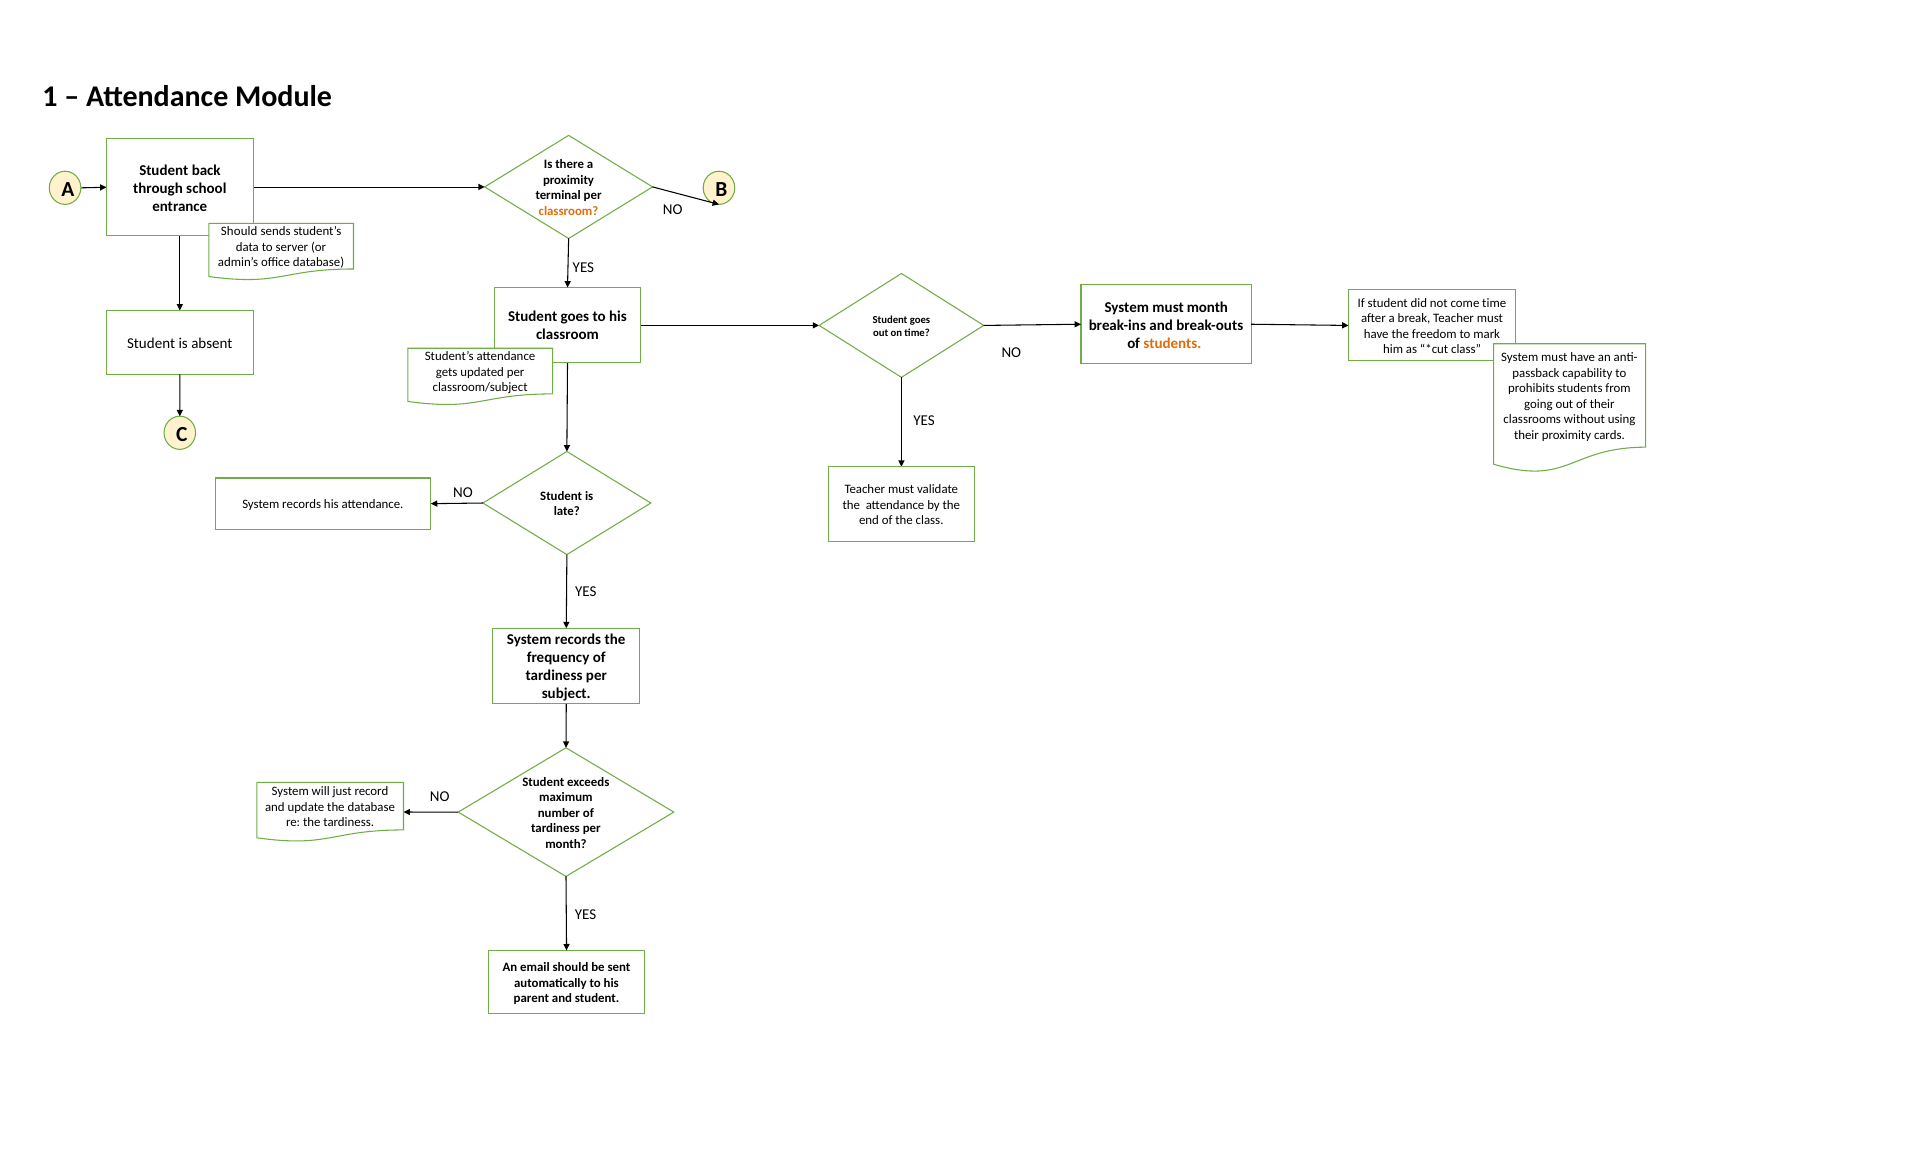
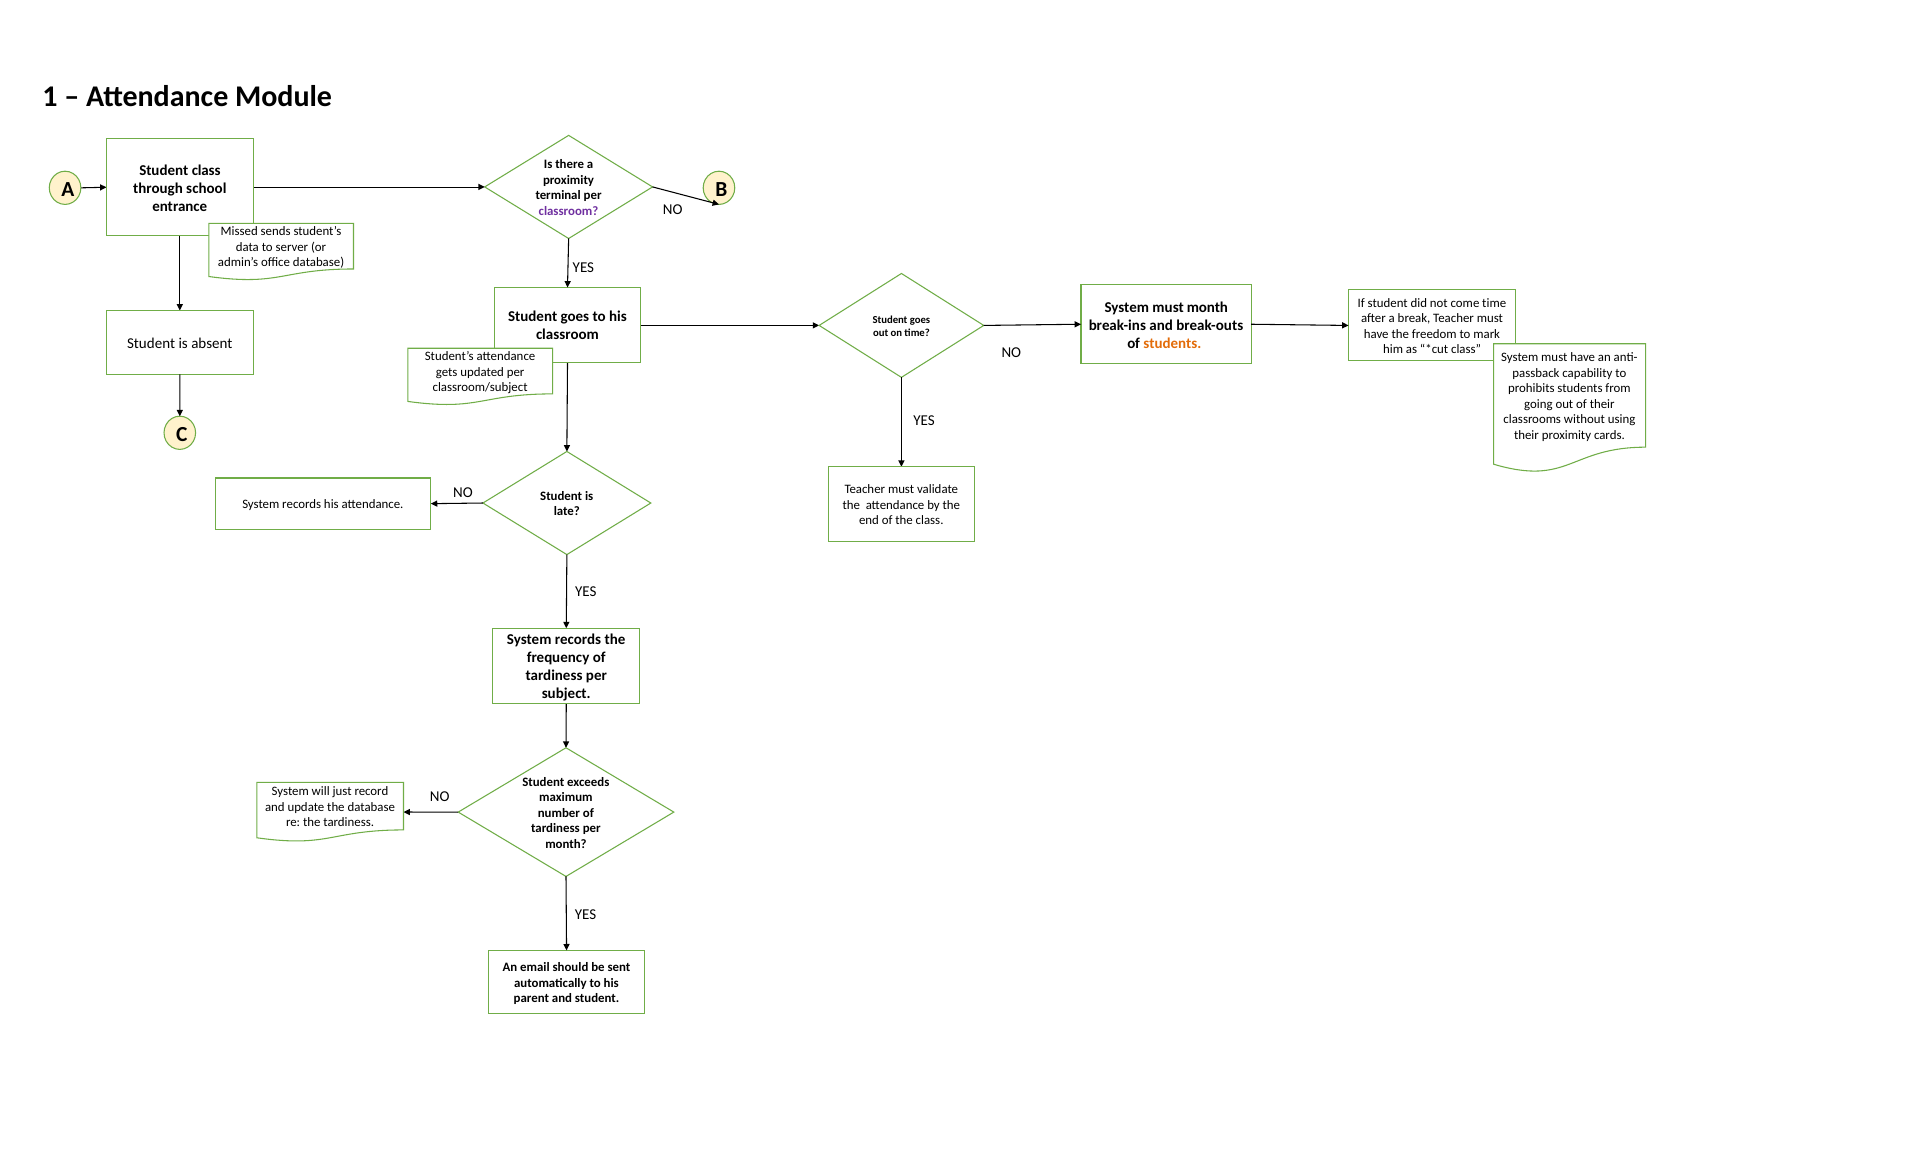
Student back: back -> class
classroom at (569, 211) colour: orange -> purple
Should at (239, 231): Should -> Missed
